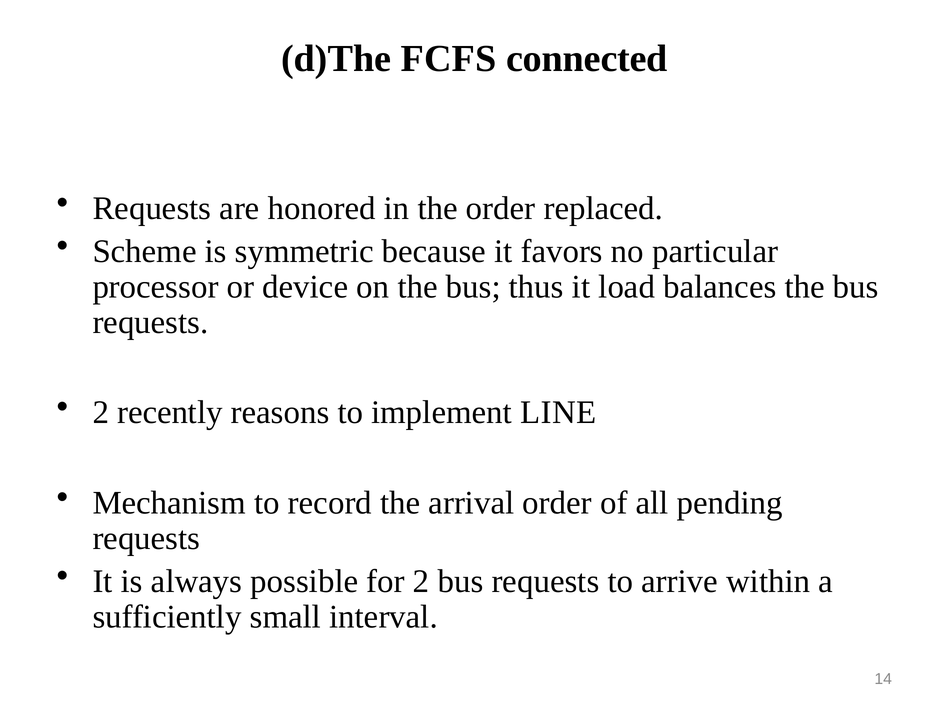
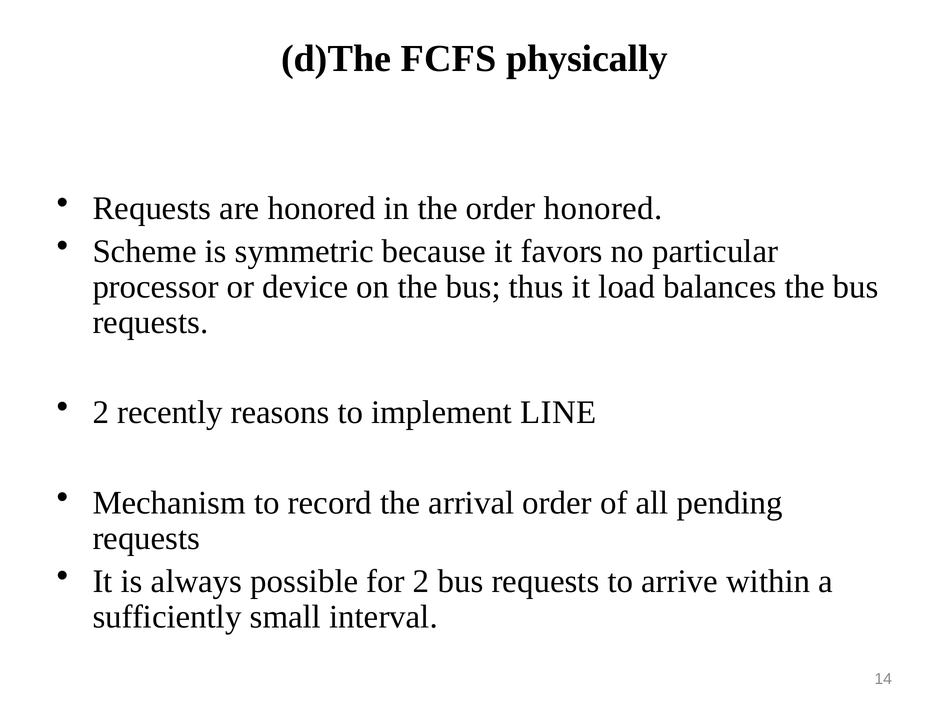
connected: connected -> physically
order replaced: replaced -> honored
